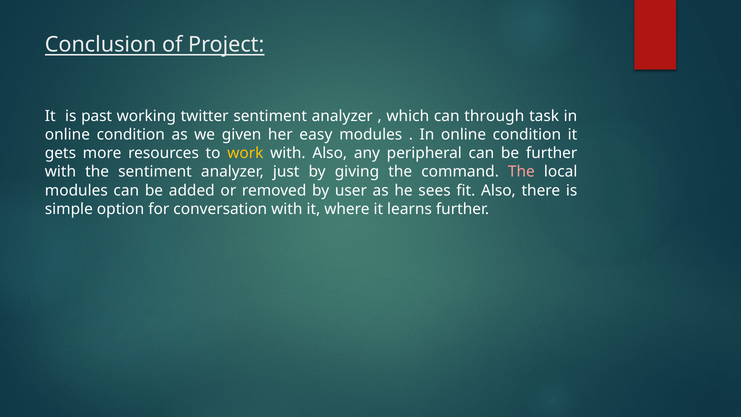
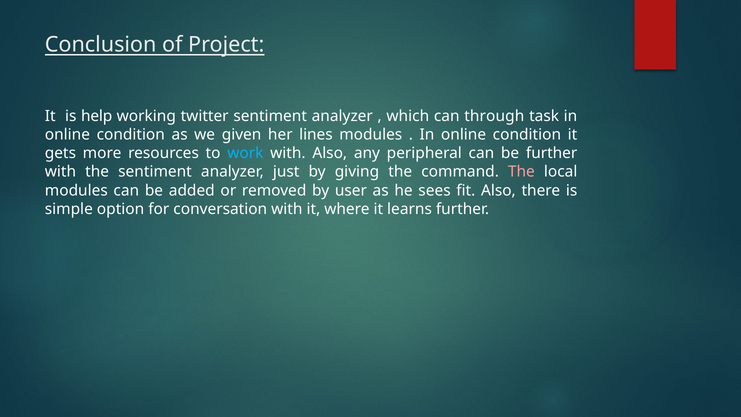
past: past -> help
easy: easy -> lines
work colour: yellow -> light blue
